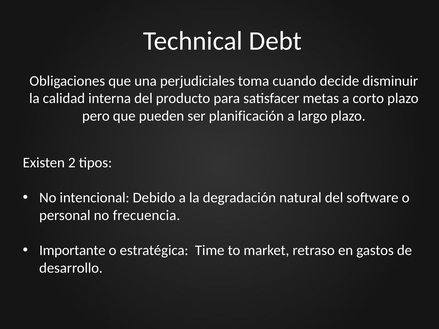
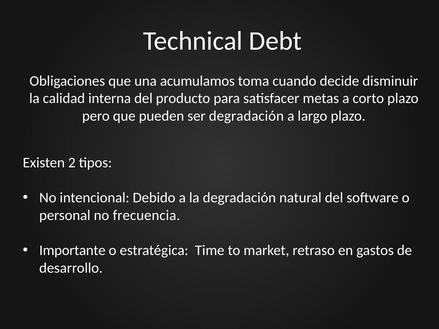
perjudiciales: perjudiciales -> acumulamos
ser planificación: planificación -> degradación
